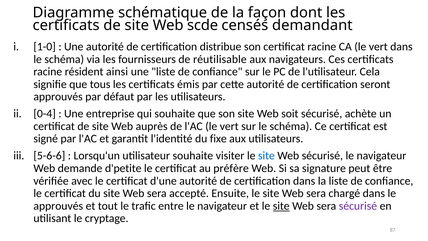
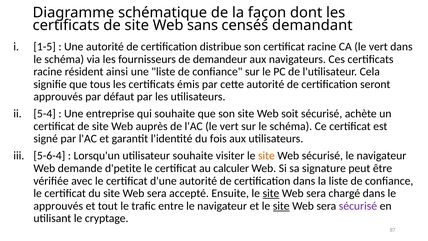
scde: scde -> sans
1-0: 1-0 -> 1-5
réutilisable: réutilisable -> demandeur
0-4: 0-4 -> 5-4
fixe: fixe -> fois
5-6-6: 5-6-6 -> 5-6-4
site at (266, 156) colour: blue -> orange
préfère: préfère -> calculer
site at (271, 193) underline: none -> present
